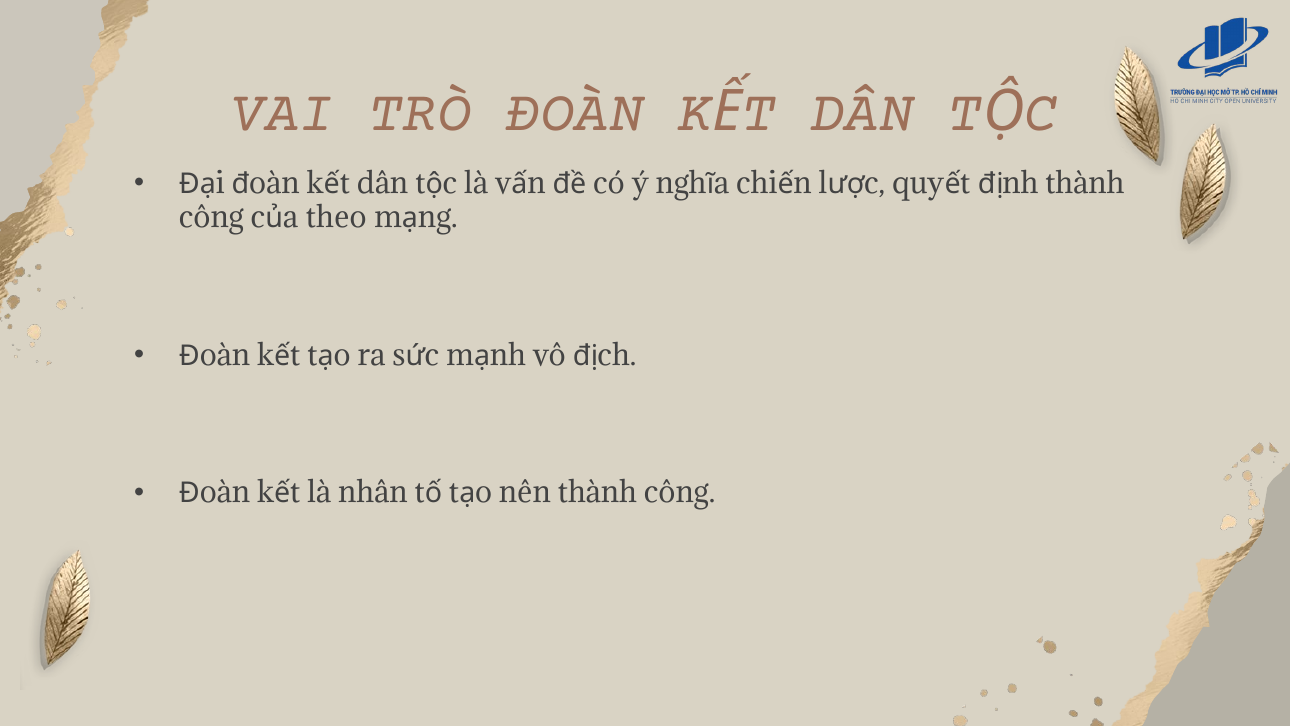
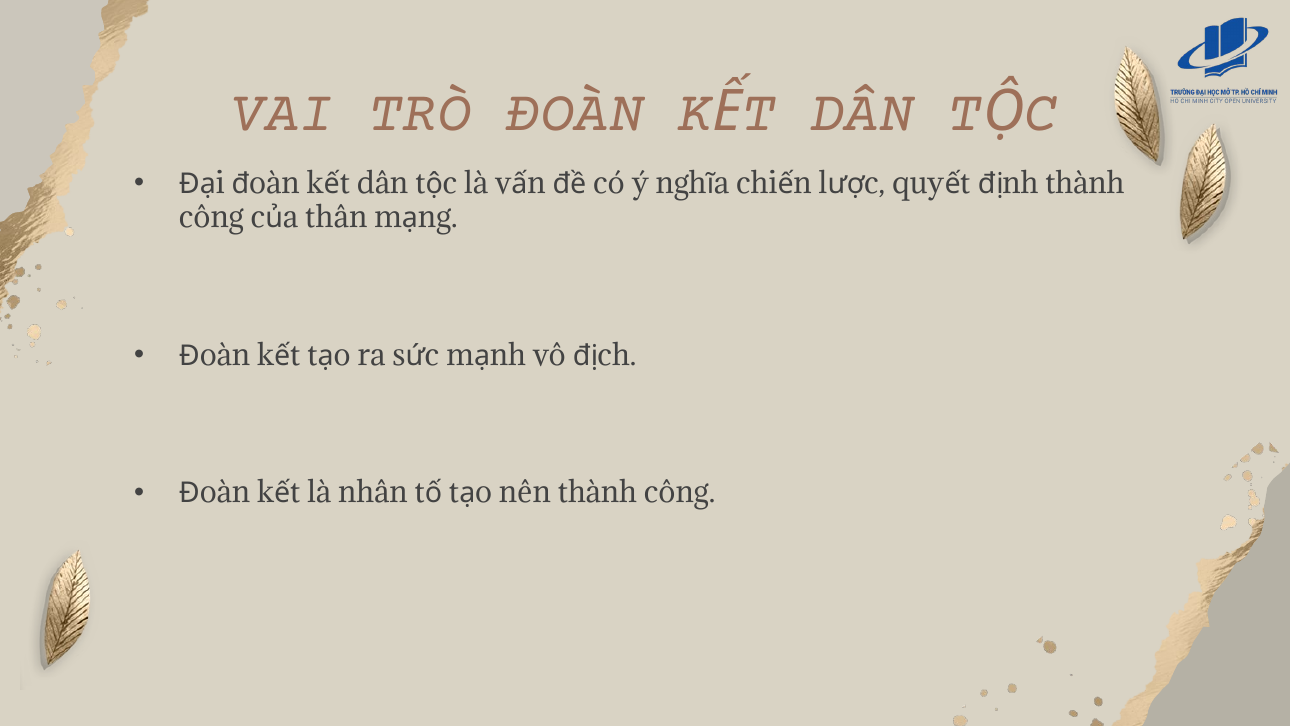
theo: theo -> thân
